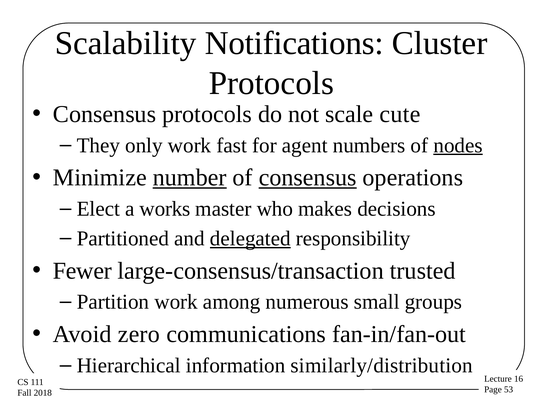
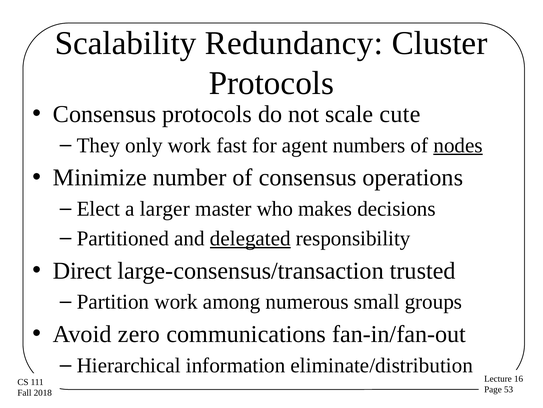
Notifications: Notifications -> Redundancy
number underline: present -> none
consensus at (308, 177) underline: present -> none
works: works -> larger
Fewer: Fewer -> Direct
similarly/distribution: similarly/distribution -> eliminate/distribution
